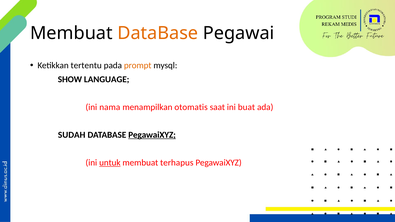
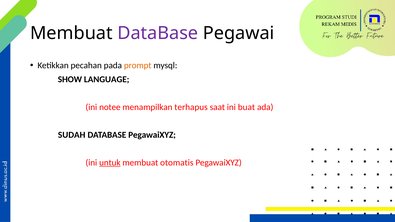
DataBase at (158, 33) colour: orange -> purple
tertentu: tertentu -> pecahan
nama: nama -> notee
otomatis: otomatis -> terhapus
PegawaiXYZ at (152, 135) underline: present -> none
terhapus: terhapus -> otomatis
